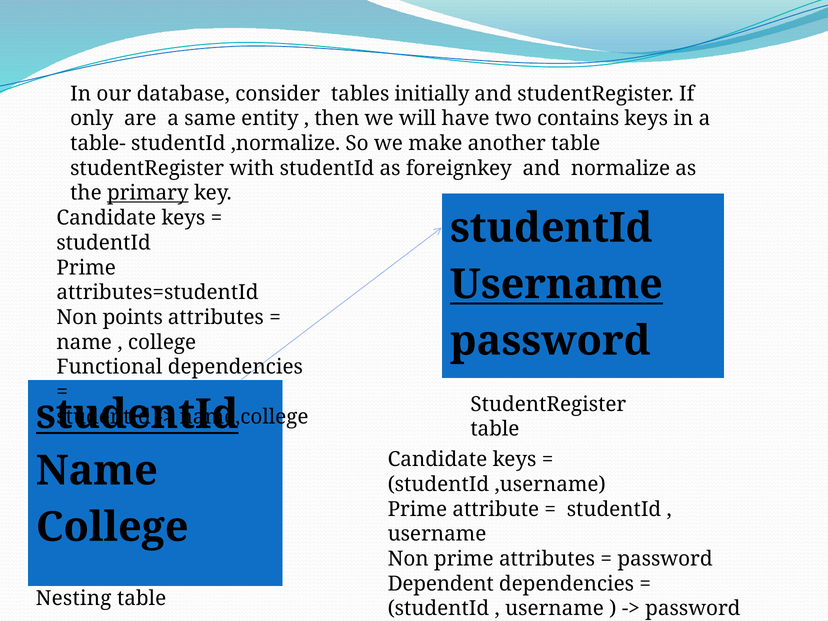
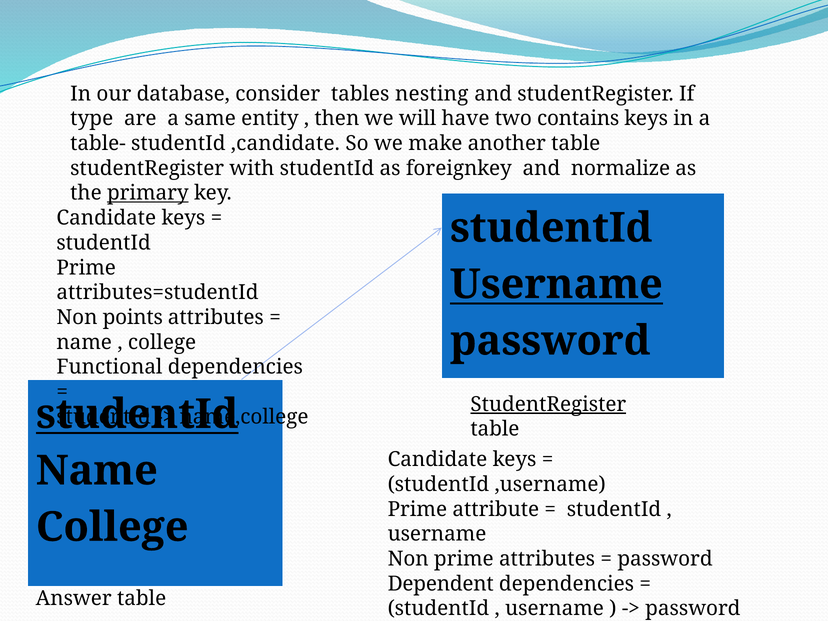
initially: initially -> nesting
only: only -> type
,normalize: ,normalize -> ,candidate
StudentRegister at (548, 404) underline: none -> present
Nesting: Nesting -> Answer
